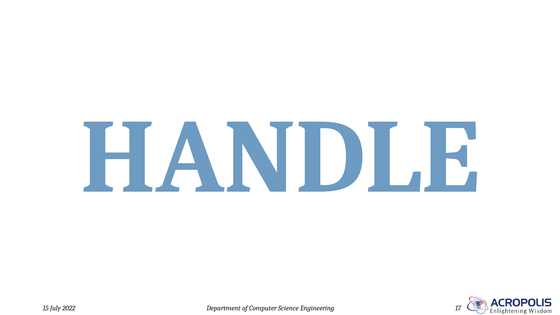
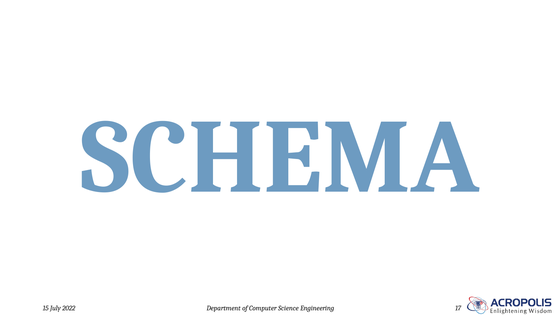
HANDLE: HANDLE -> SCHEMA
